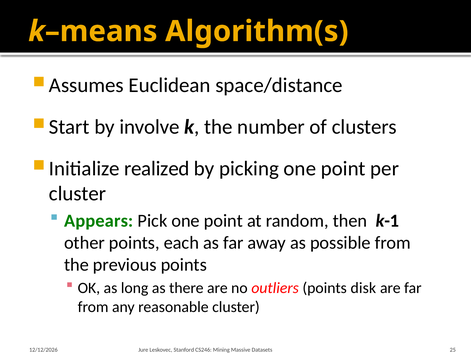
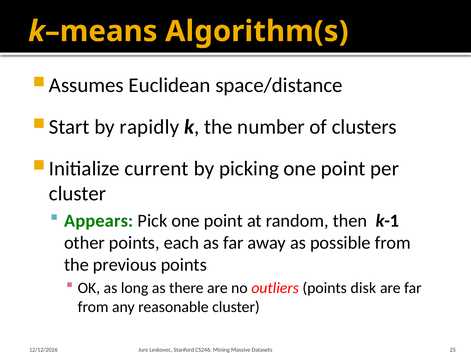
involve: involve -> rapidly
realized: realized -> current
